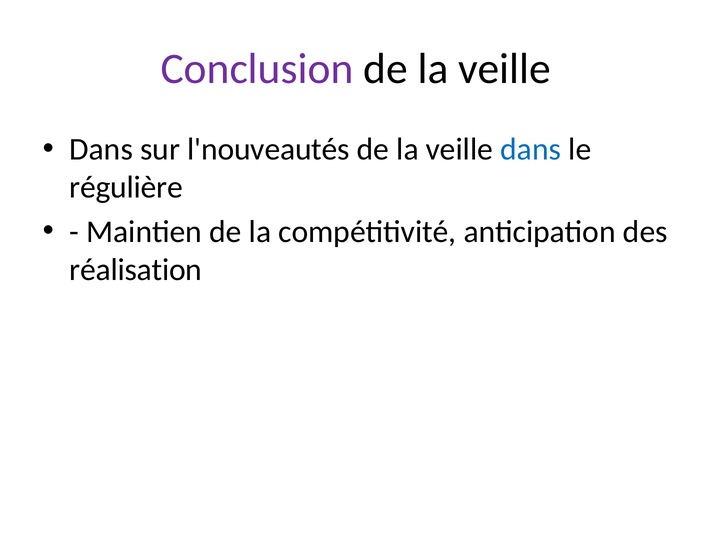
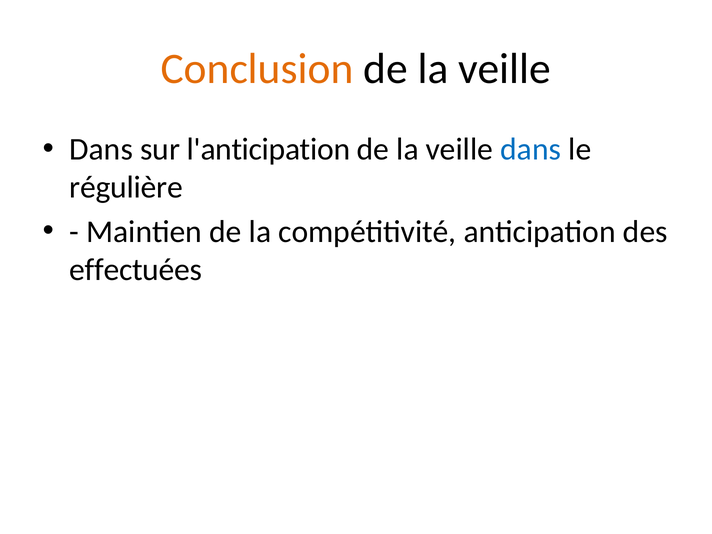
Conclusion colour: purple -> orange
l'nouveautés: l'nouveautés -> l'anticipation
réalisation: réalisation -> effectuées
